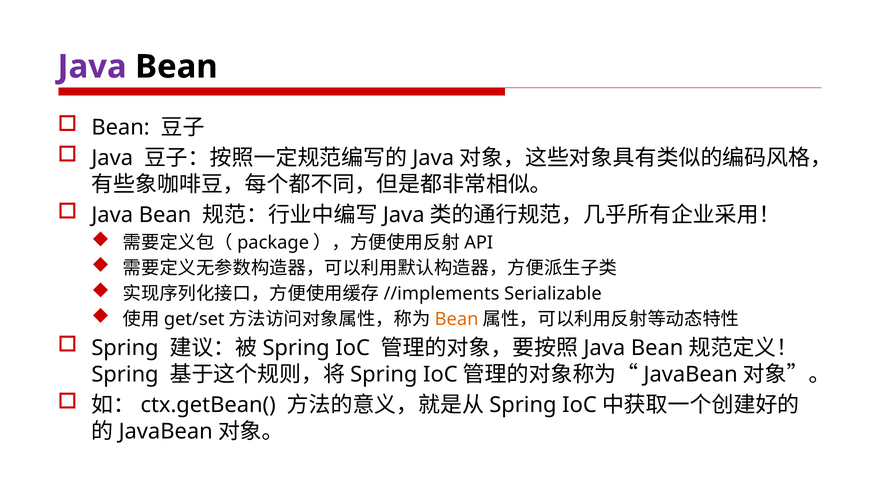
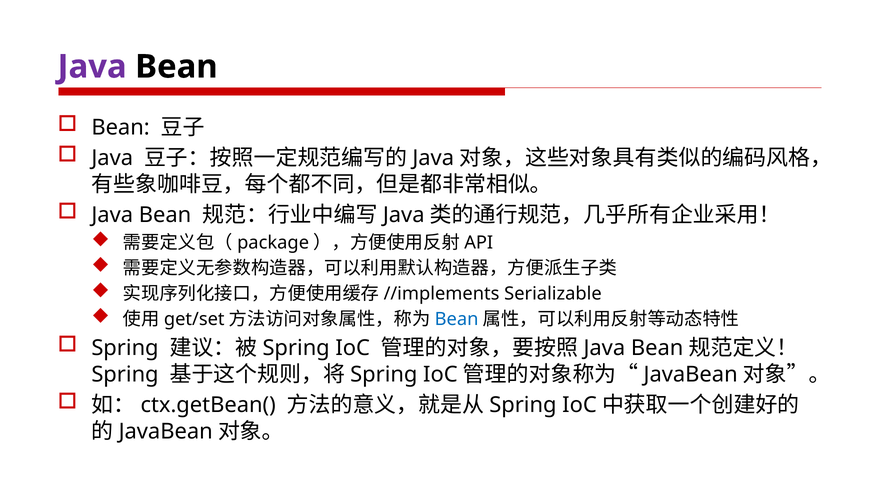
Bean at (457, 319) colour: orange -> blue
